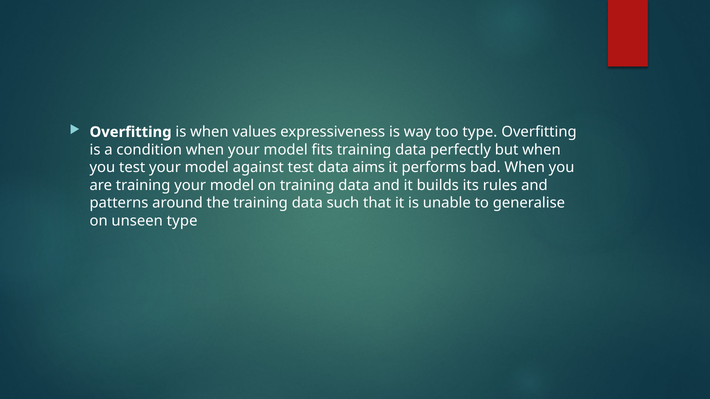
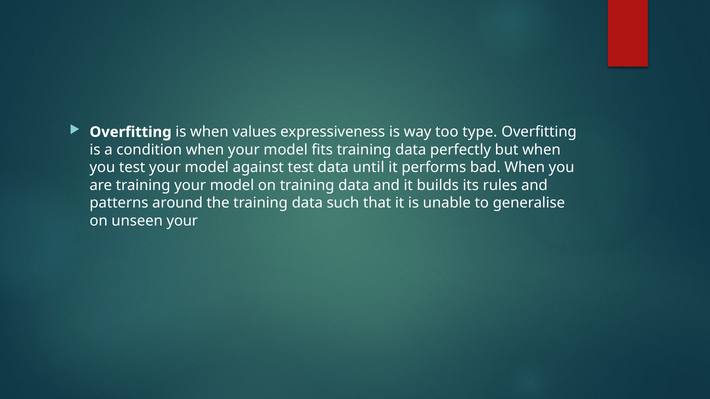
aims: aims -> until
unseen type: type -> your
